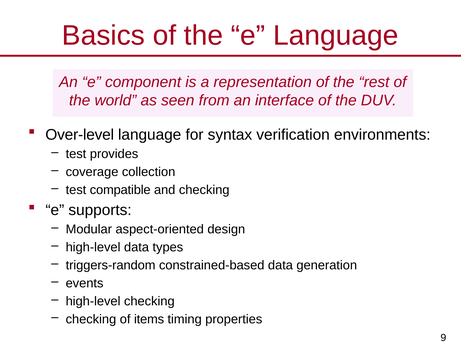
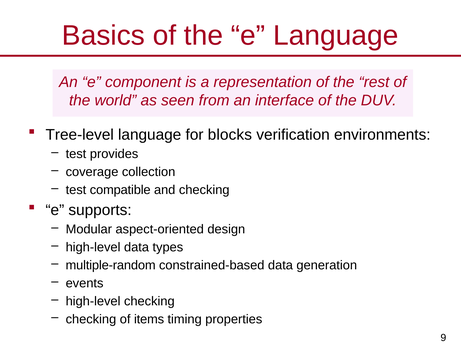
Over-level: Over-level -> Tree-level
syntax: syntax -> blocks
triggers-random: triggers-random -> multiple-random
